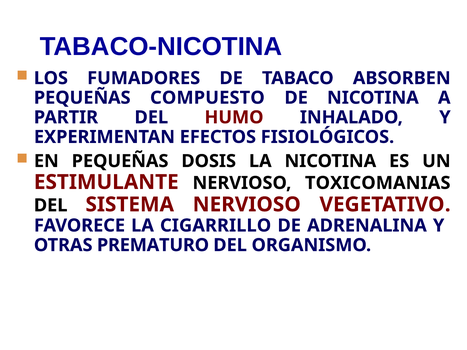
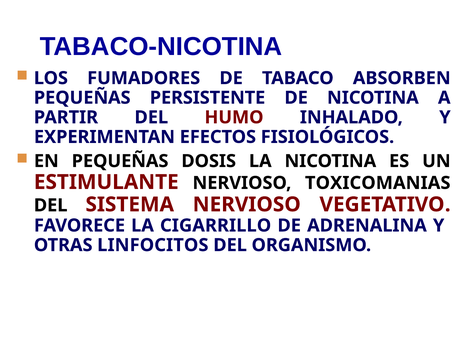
COMPUESTO: COMPUESTO -> PERSISTENTE
PREMATURO: PREMATURO -> LINFOCITOS
